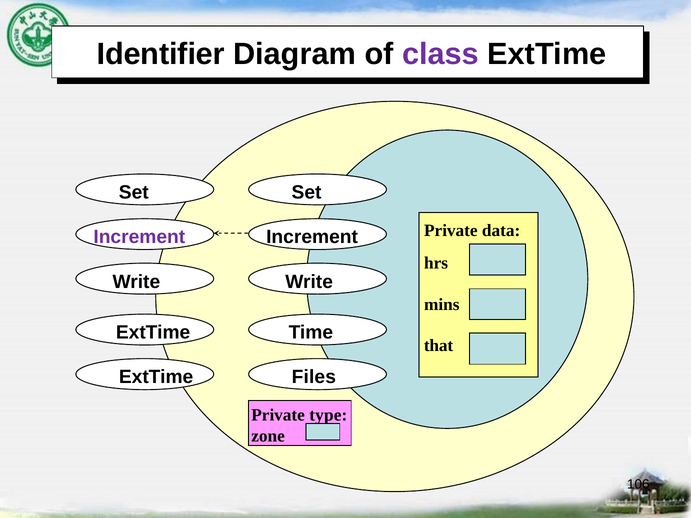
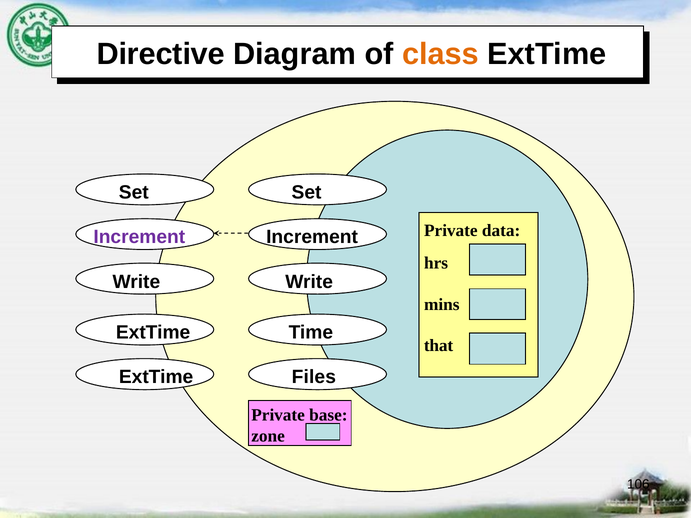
Identifier: Identifier -> Directive
class colour: purple -> orange
type: type -> base
